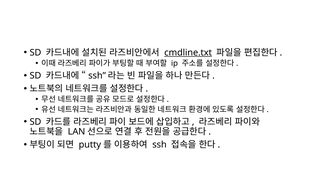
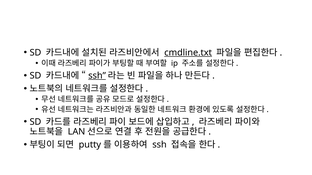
ssh at (97, 76) underline: none -> present
